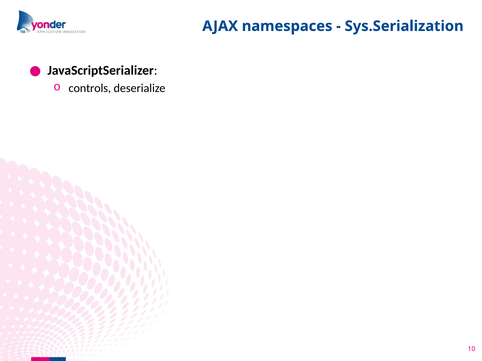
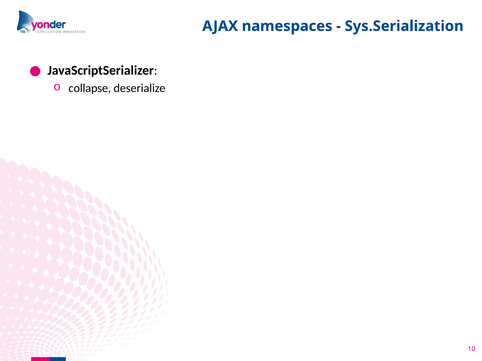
controls: controls -> collapse
